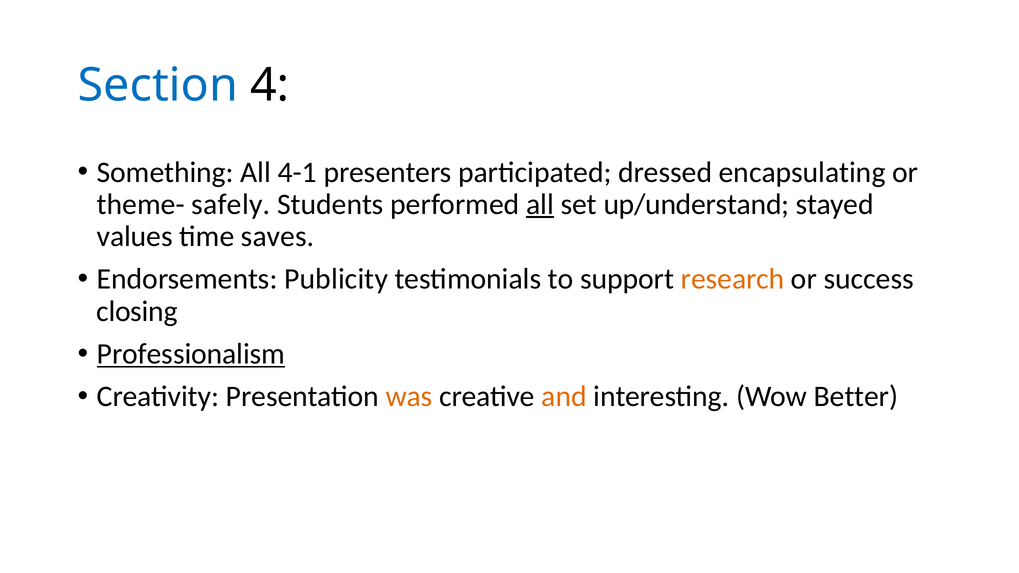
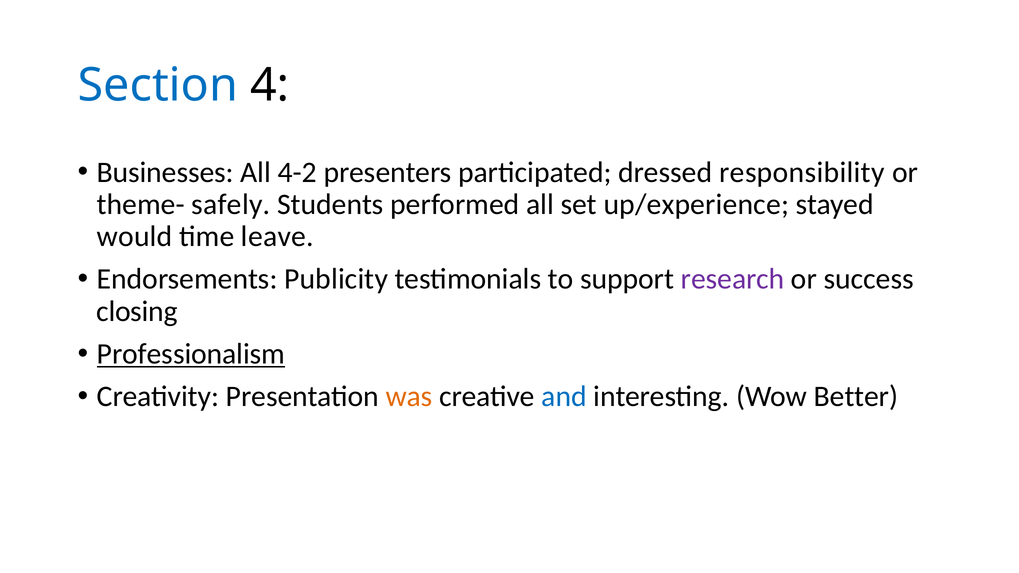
Something: Something -> Businesses
4-1: 4-1 -> 4-2
encapsulating: encapsulating -> responsibility
all at (540, 204) underline: present -> none
up/understand: up/understand -> up/experience
values: values -> would
saves: saves -> leave
research colour: orange -> purple
and colour: orange -> blue
